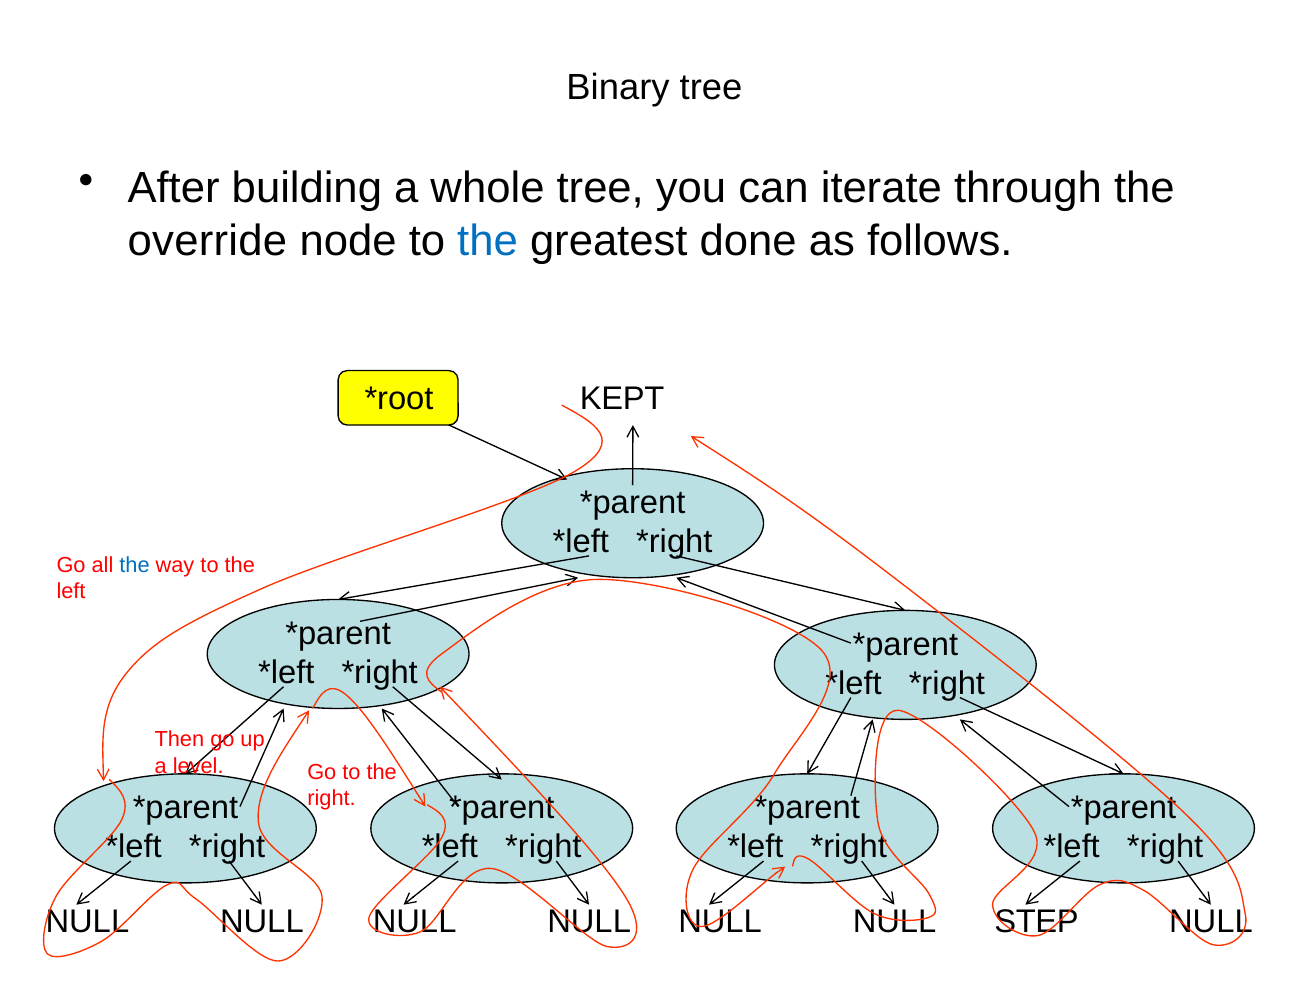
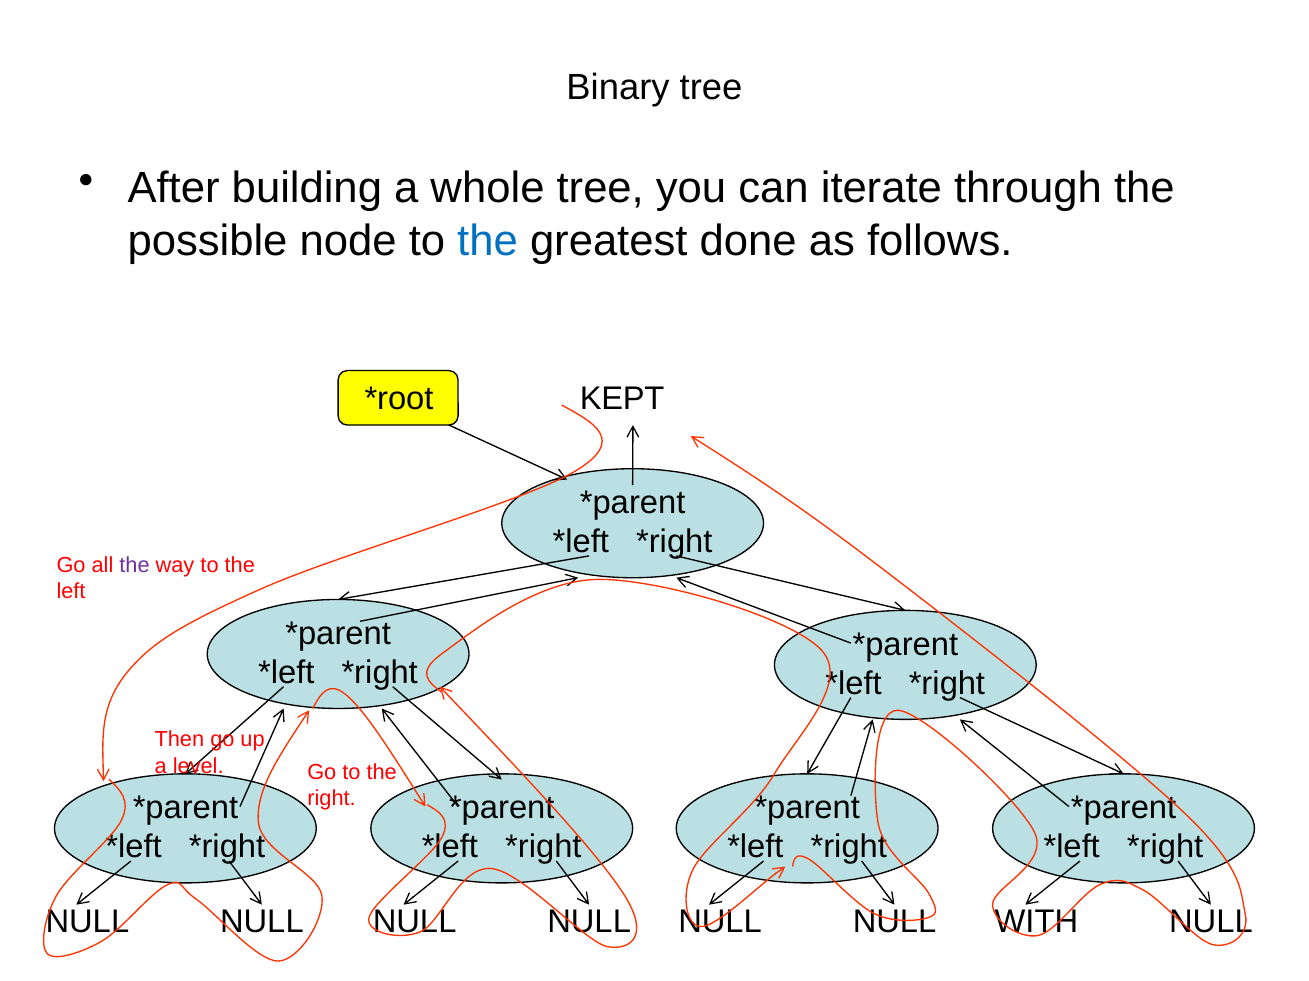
override: override -> possible
the at (135, 566) colour: blue -> purple
STEP: STEP -> WITH
